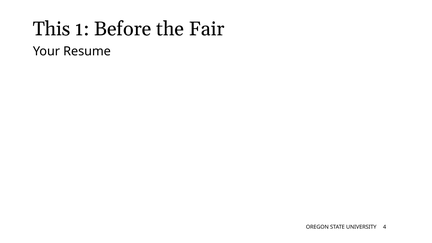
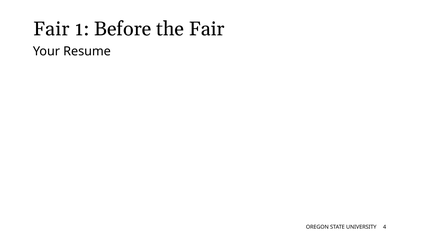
This at (52, 29): This -> Fair
